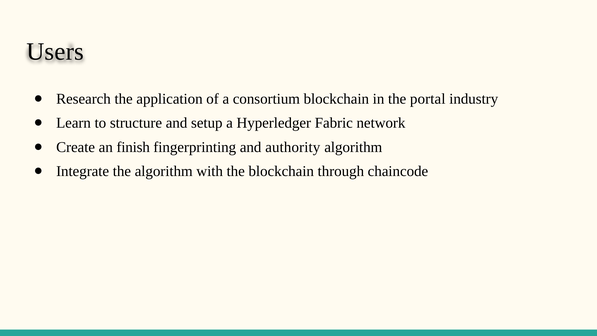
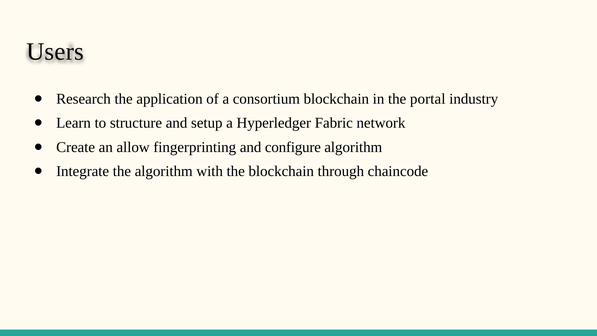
finish: finish -> allow
authority: authority -> configure
